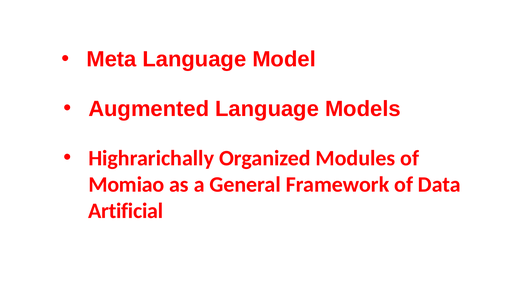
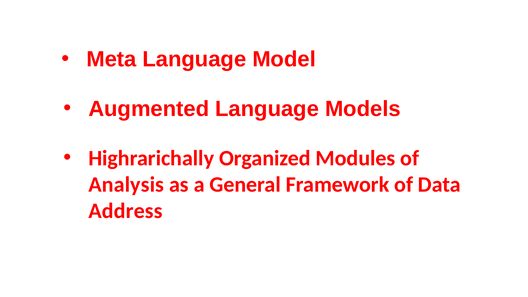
Momiao: Momiao -> Analysis
Artificial: Artificial -> Address
